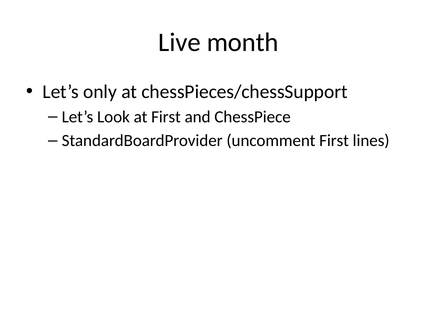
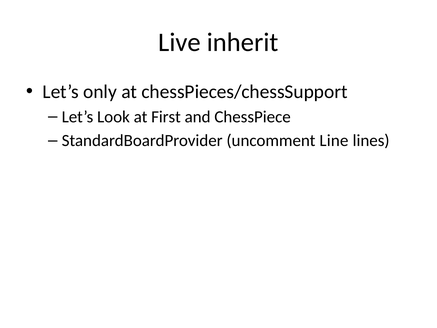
month: month -> inherit
uncomment First: First -> Line
